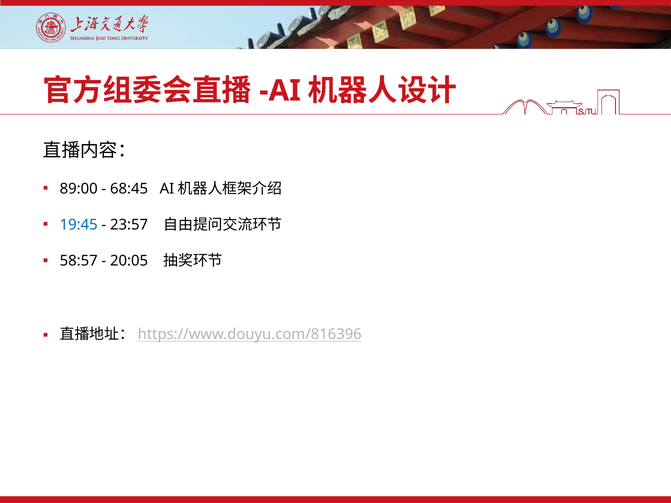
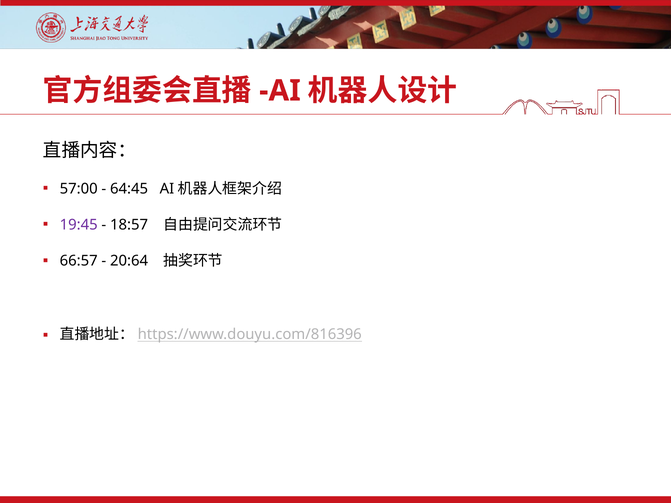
89:00: 89:00 -> 57:00
68:45: 68:45 -> 64:45
19:45 colour: blue -> purple
23:57: 23:57 -> 18:57
58:57: 58:57 -> 66:57
20:05: 20:05 -> 20:64
